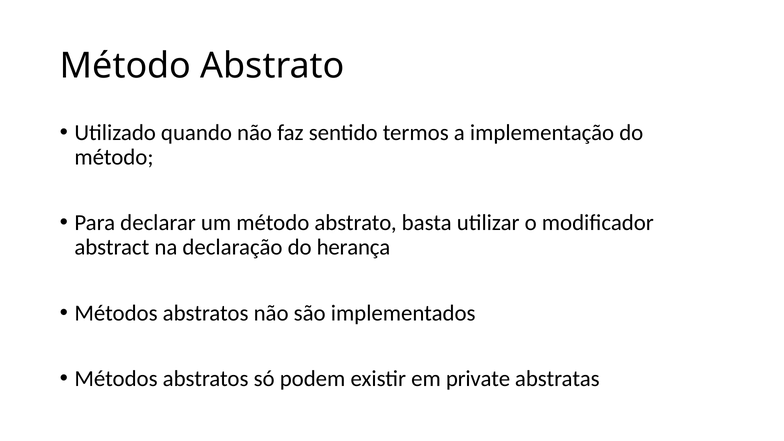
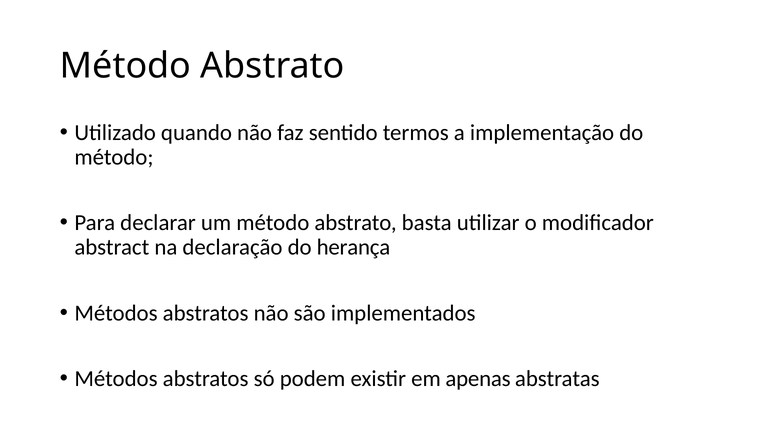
private: private -> apenas
